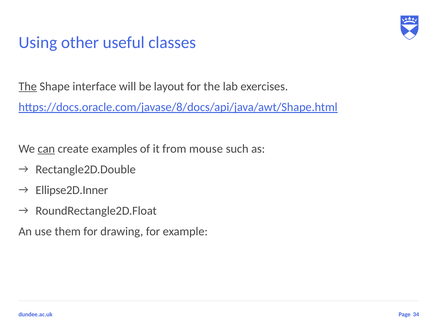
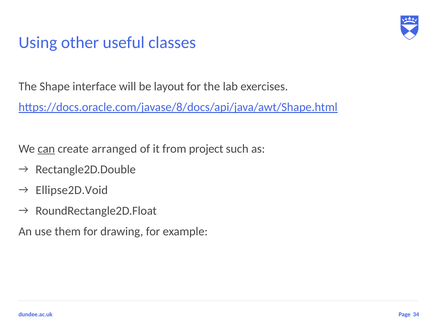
The at (28, 86) underline: present -> none
examples: examples -> arranged
mouse: mouse -> project
Ellipse2D.Inner: Ellipse2D.Inner -> Ellipse2D.Void
